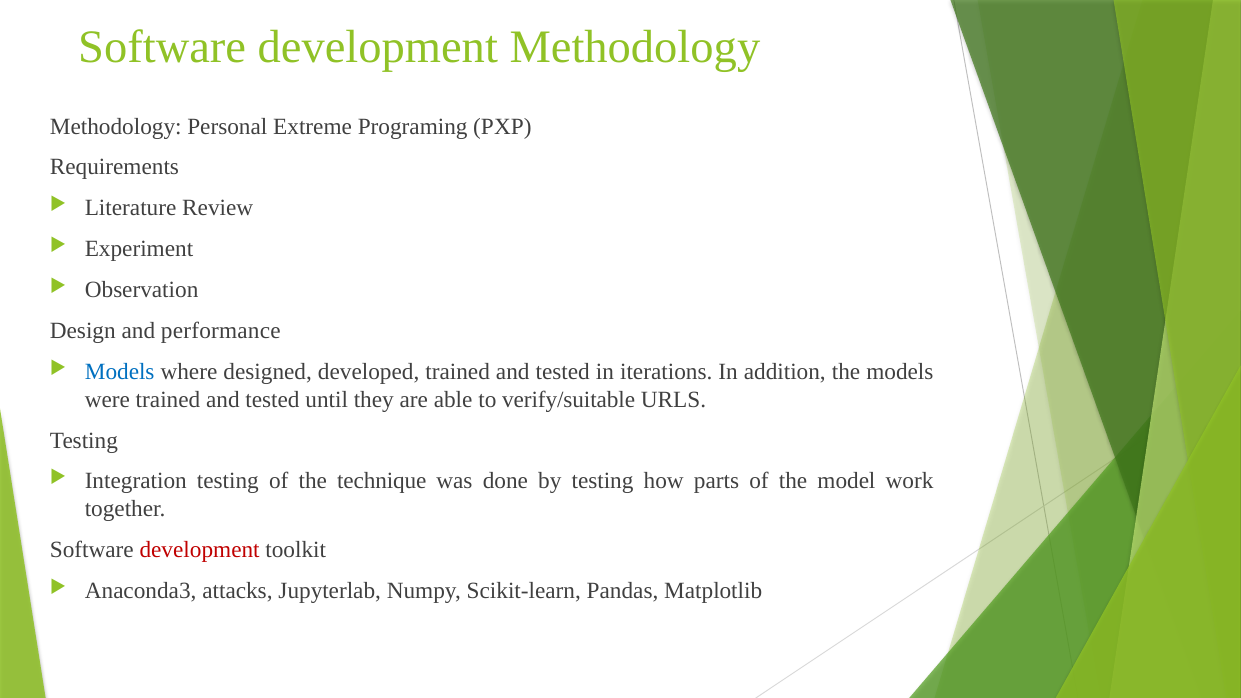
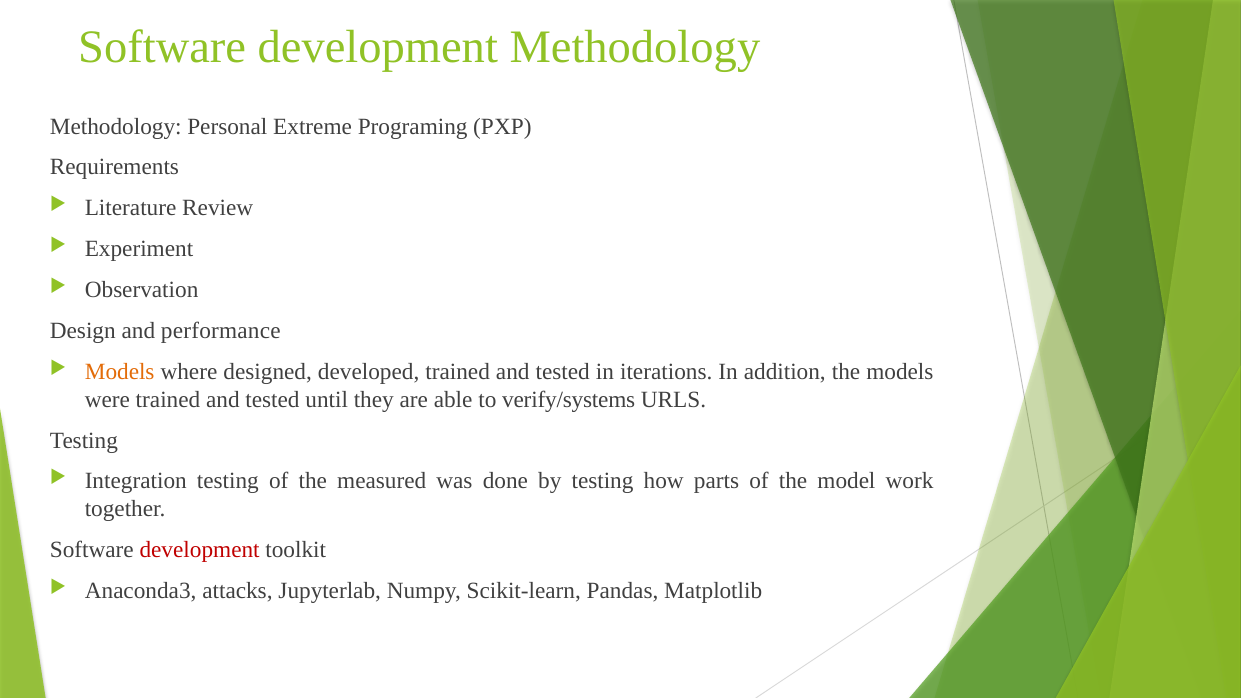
Models at (120, 372) colour: blue -> orange
verify/suitable: verify/suitable -> verify/systems
technique: technique -> measured
